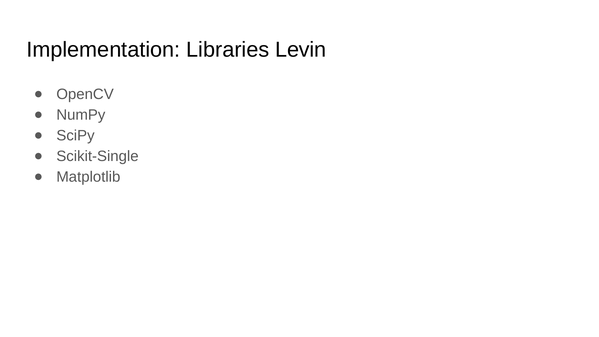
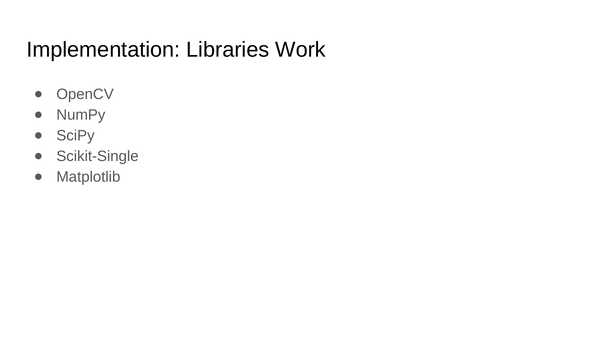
Levin: Levin -> Work
